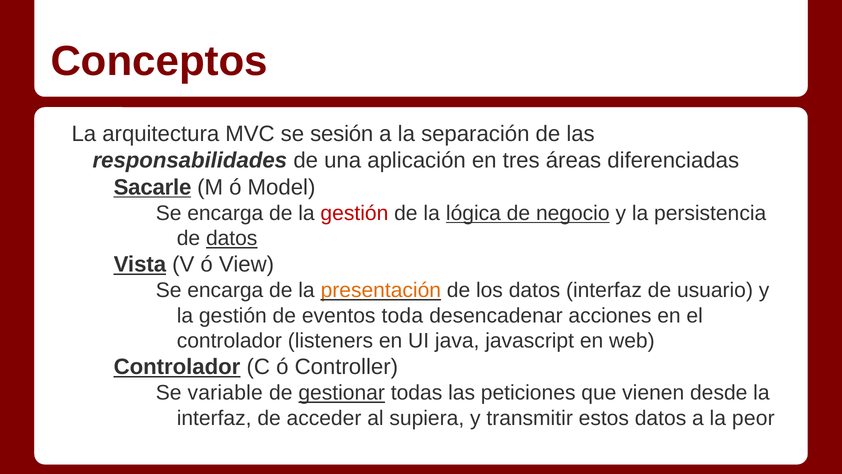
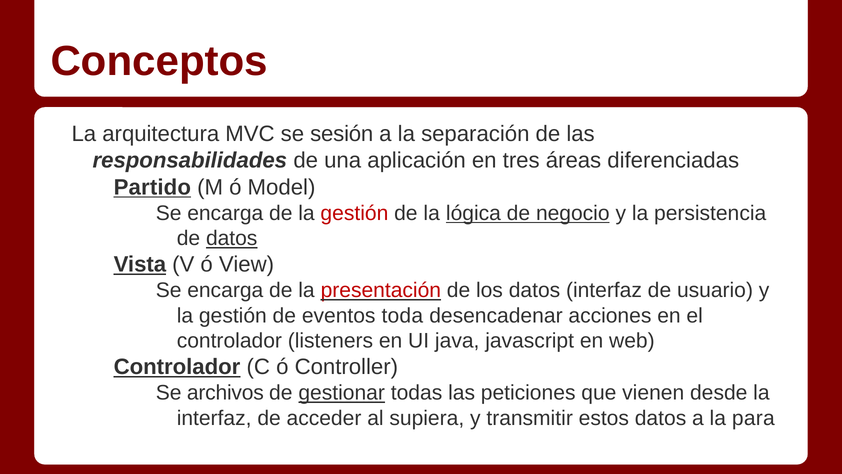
Sacarle: Sacarle -> Partido
presentación colour: orange -> red
variable: variable -> archivos
peor: peor -> para
